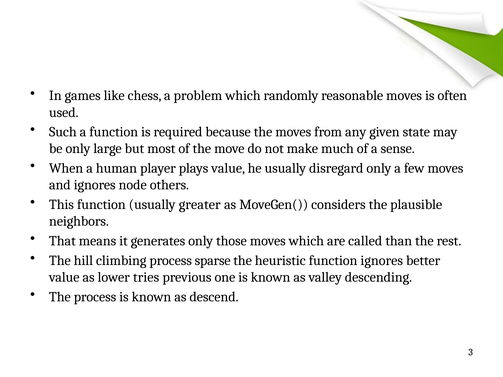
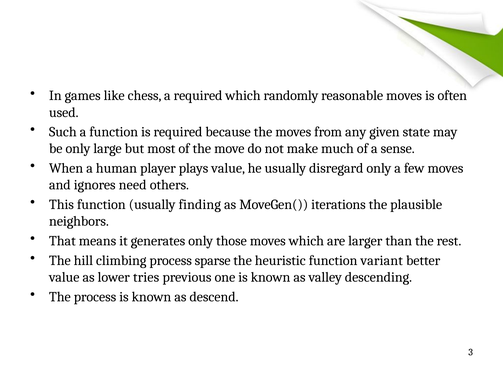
a problem: problem -> required
node: node -> need
greater: greater -> finding
considers: considers -> iterations
called: called -> larger
function ignores: ignores -> variant
